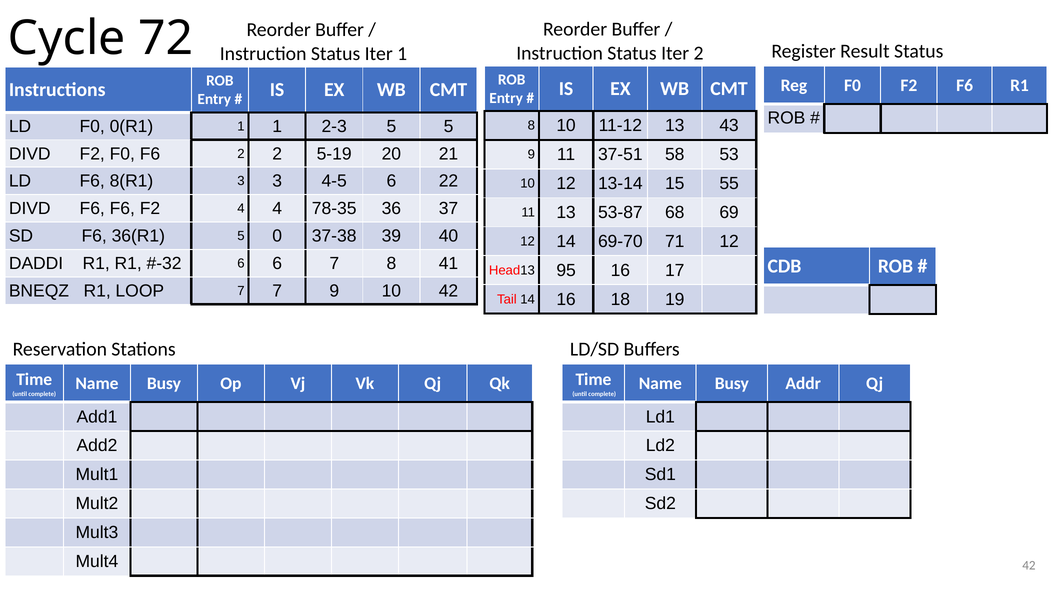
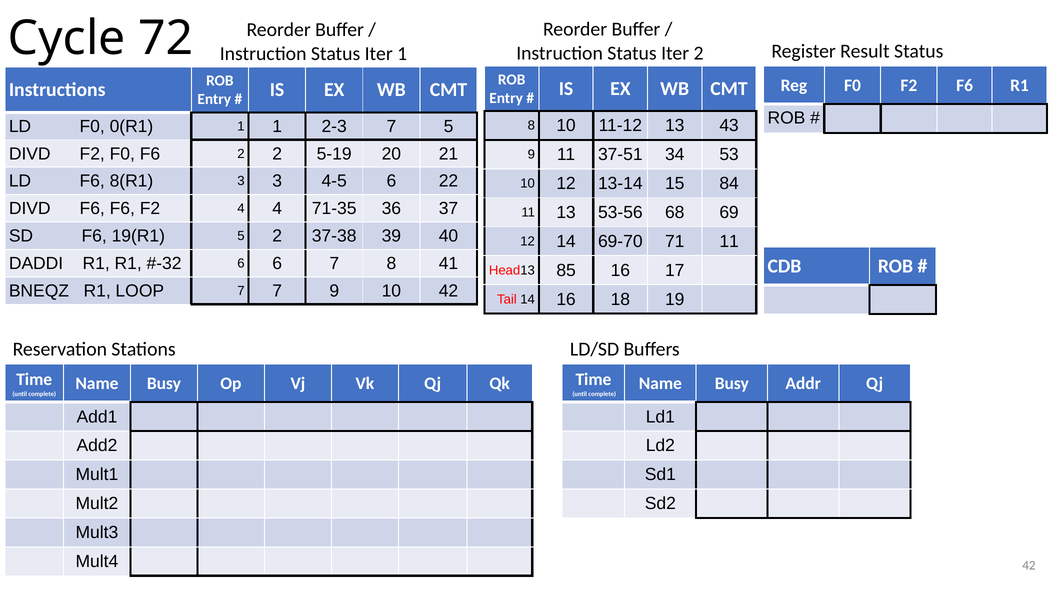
2-3 5: 5 -> 7
58: 58 -> 34
55: 55 -> 84
78-35: 78-35 -> 71-35
53-87: 53-87 -> 53-56
36(R1: 36(R1 -> 19(R1
5 0: 0 -> 2
71 12: 12 -> 11
95: 95 -> 85
